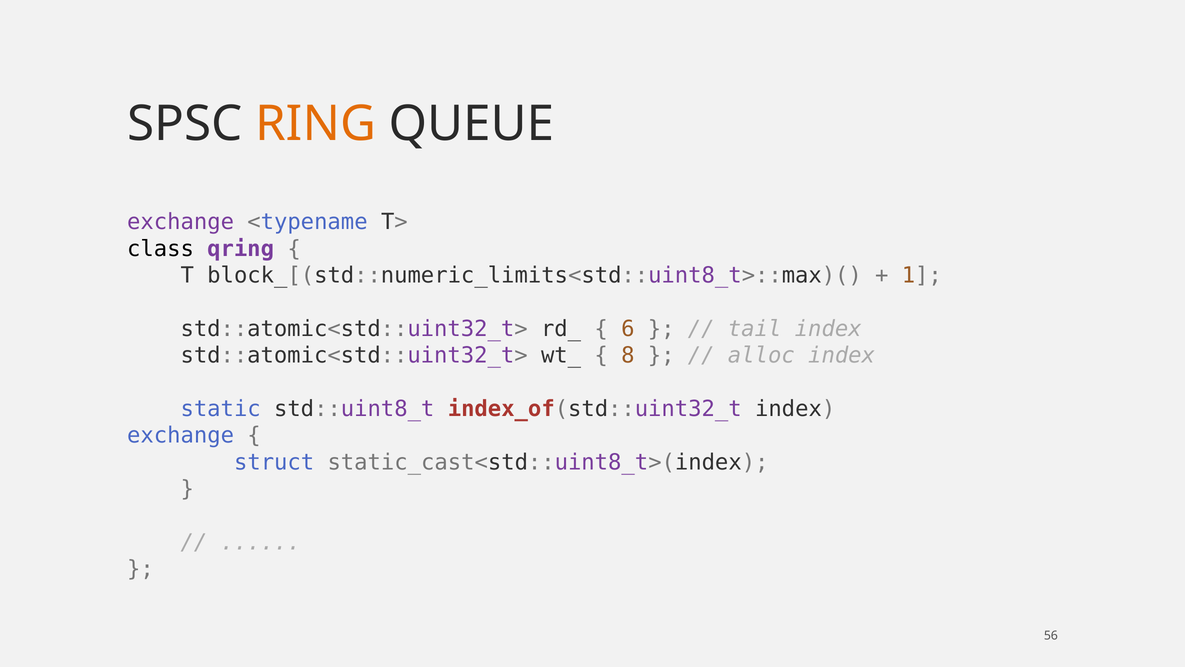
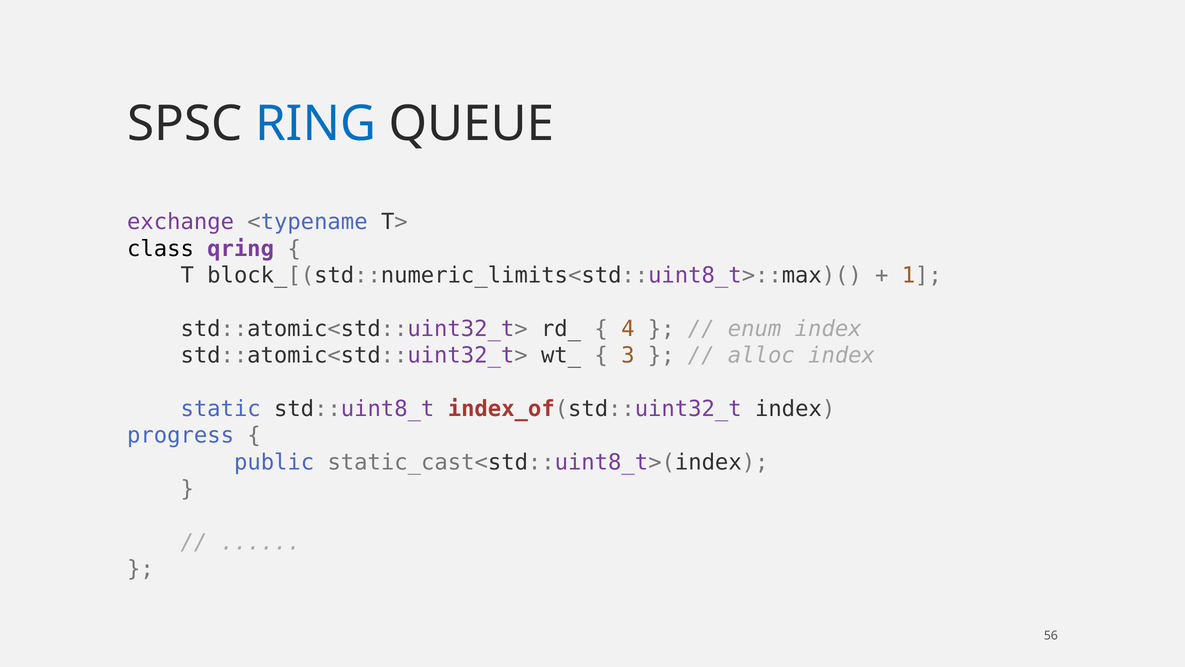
RING colour: orange -> blue
6: 6 -> 4
tail: tail -> enum
8: 8 -> 3
exchange at (181, 435): exchange -> progress
struct: struct -> public
